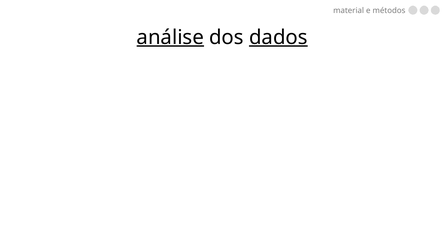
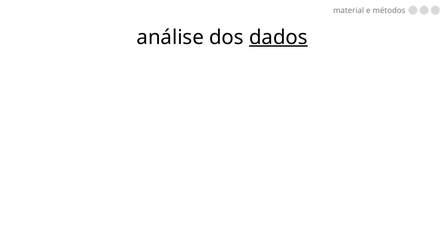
análise underline: present -> none
